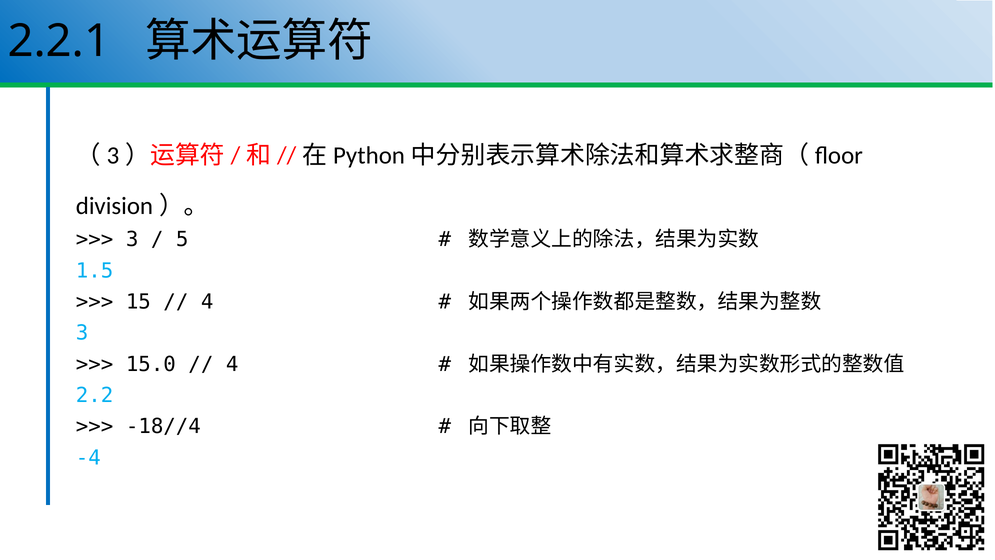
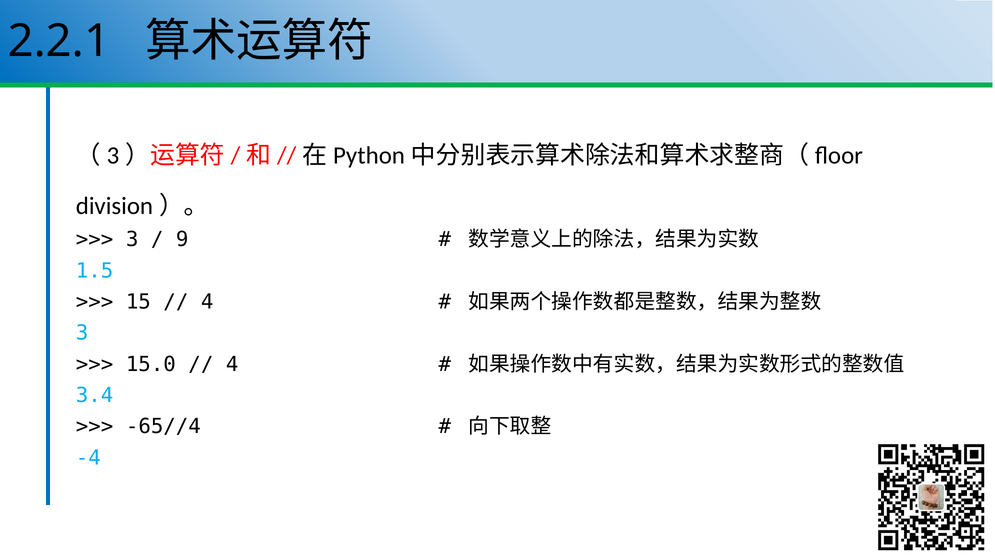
5: 5 -> 9
2.2: 2.2 -> 3.4
-18//4: -18//4 -> -65//4
